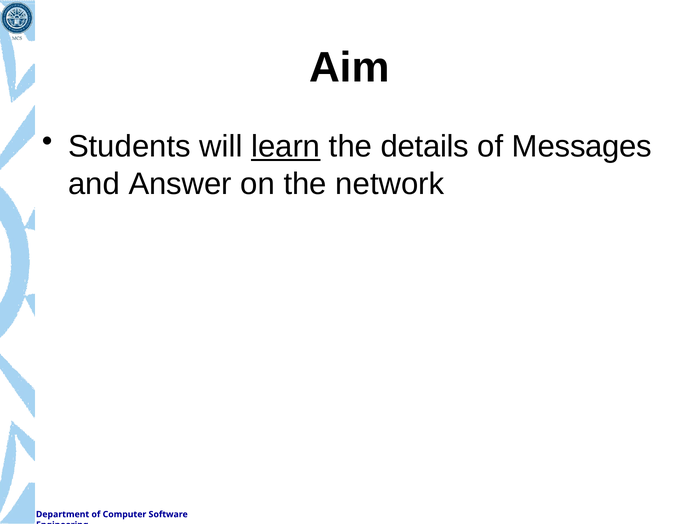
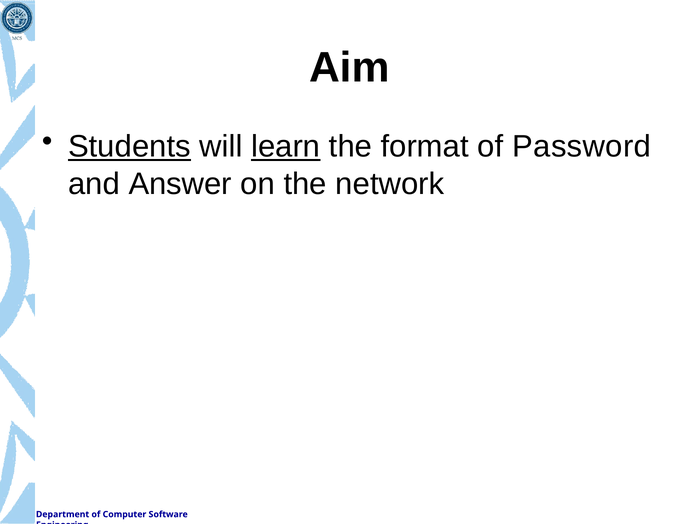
Students underline: none -> present
details: details -> format
Messages: Messages -> Password
